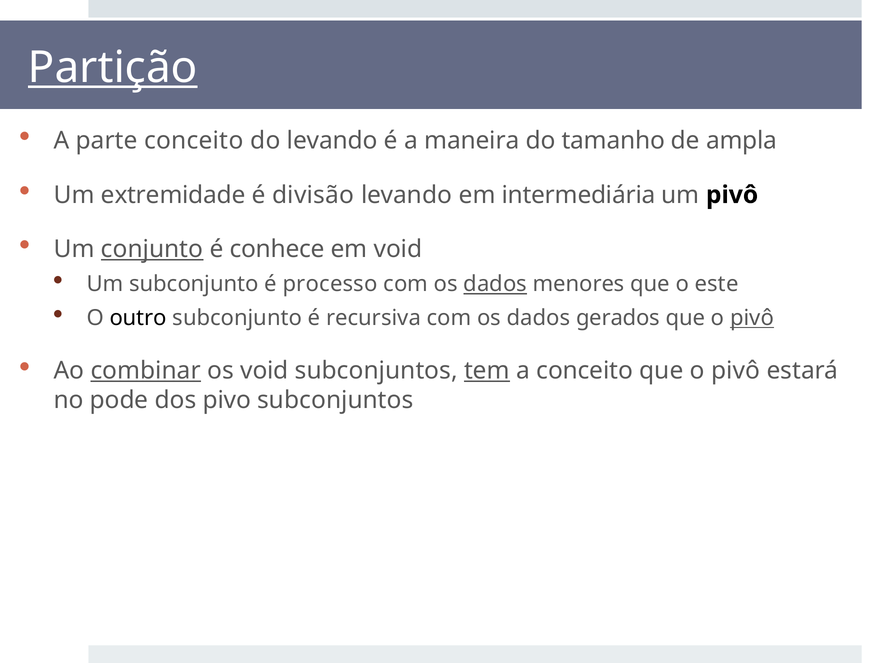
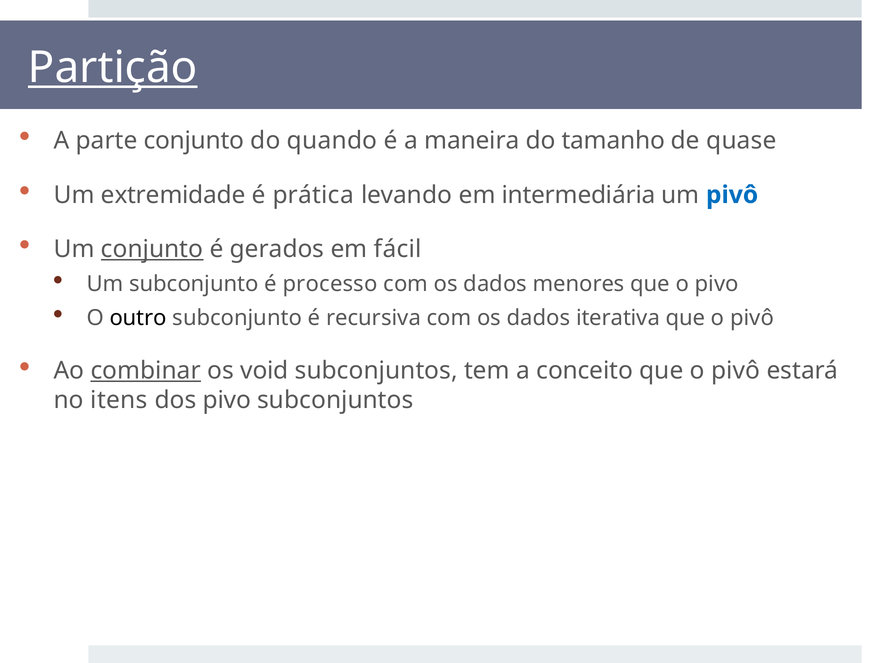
parte conceito: conceito -> conjunto
do levando: levando -> quando
ampla: ampla -> quase
divisão: divisão -> prática
pivô at (732, 195) colour: black -> blue
conhece: conhece -> gerados
em void: void -> fácil
dados at (495, 284) underline: present -> none
o este: este -> pivo
gerados: gerados -> iterativa
pivô at (752, 318) underline: present -> none
tem underline: present -> none
pode: pode -> itens
